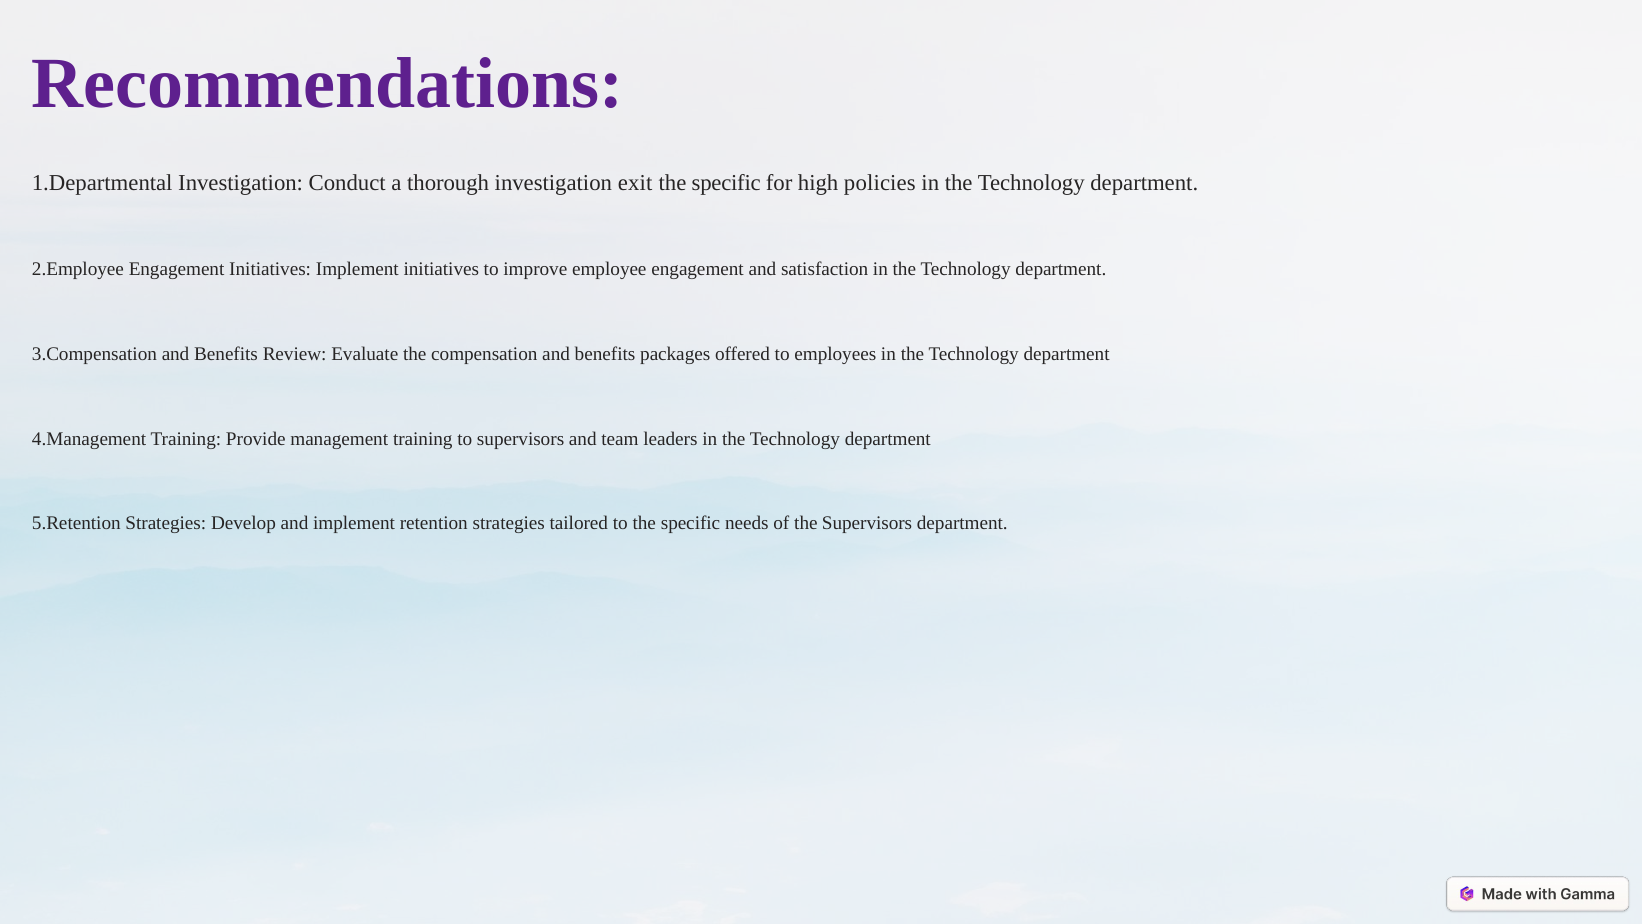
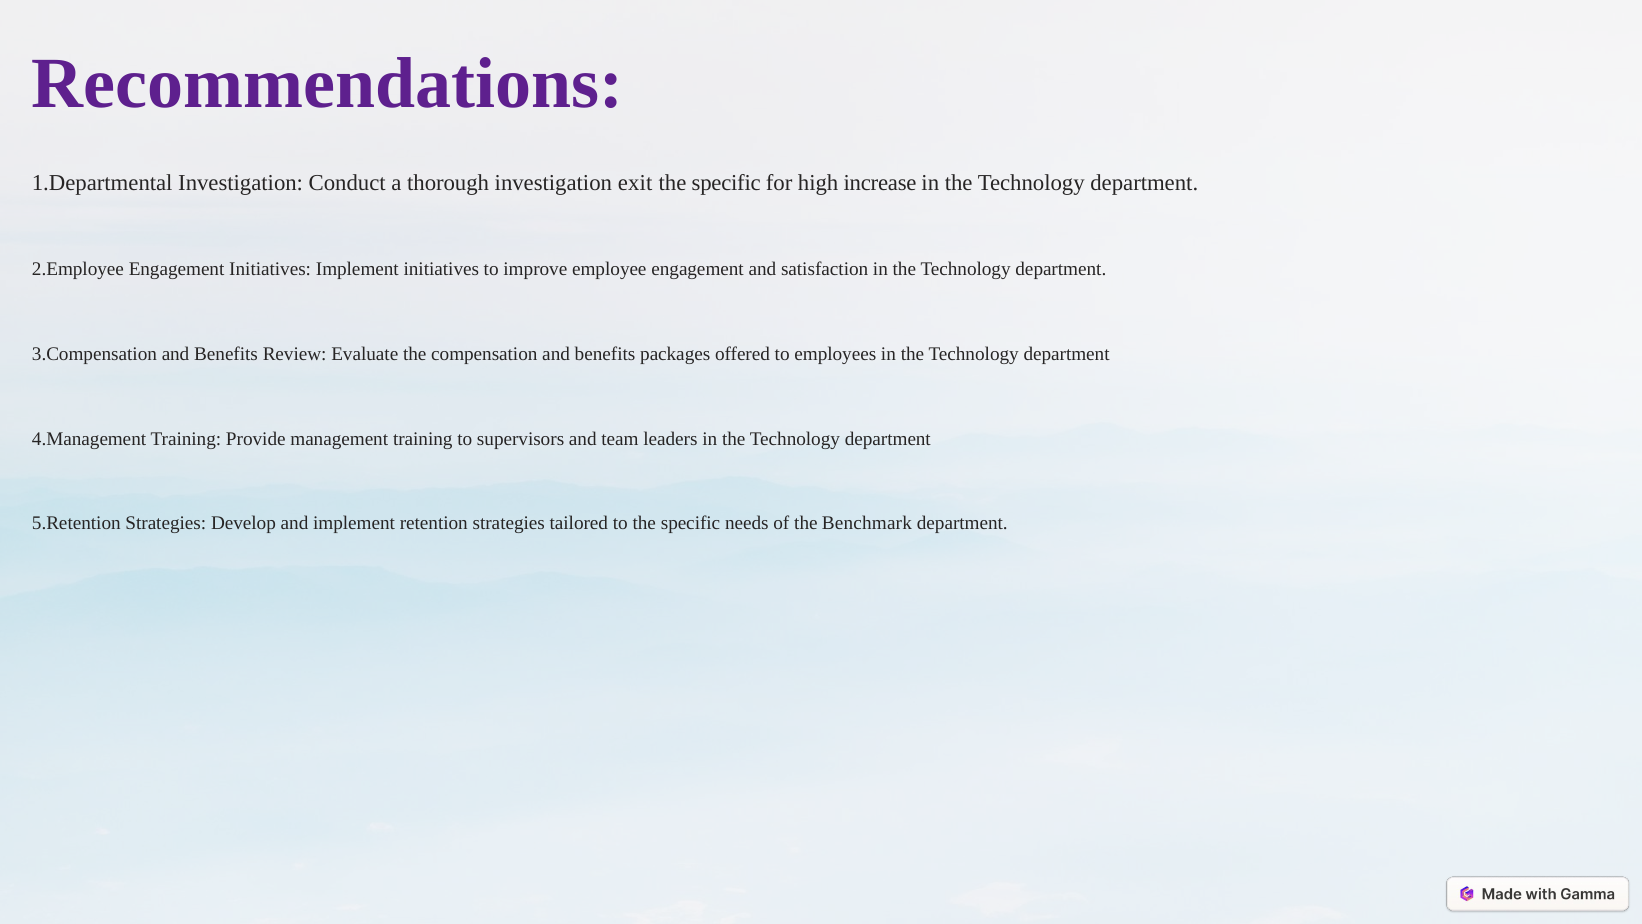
policies: policies -> increase
the Supervisors: Supervisors -> Benchmark
